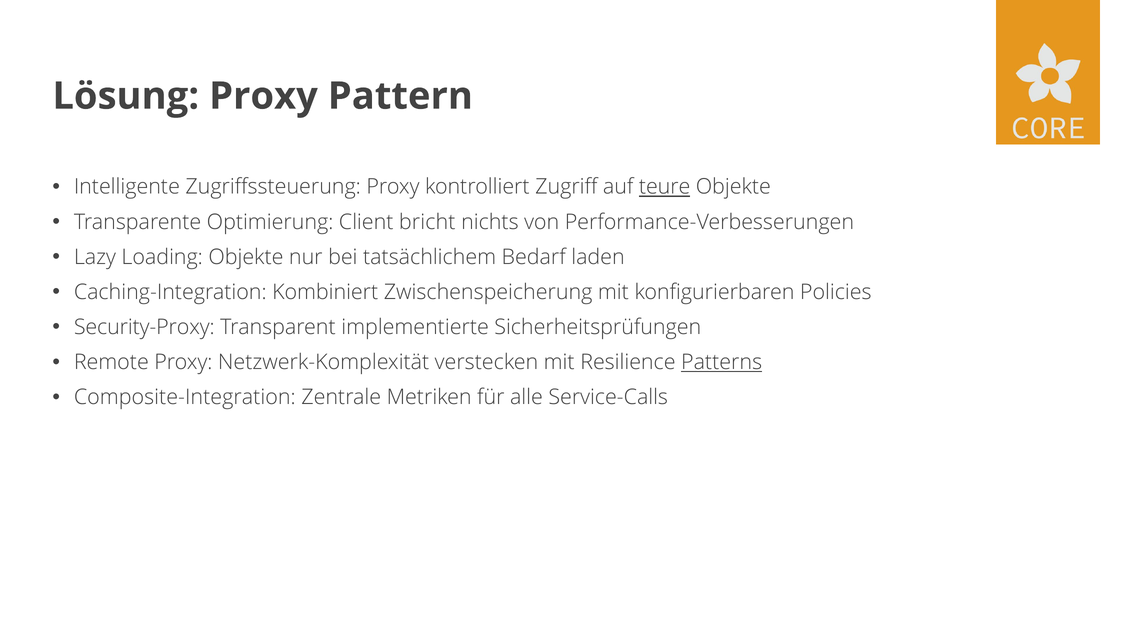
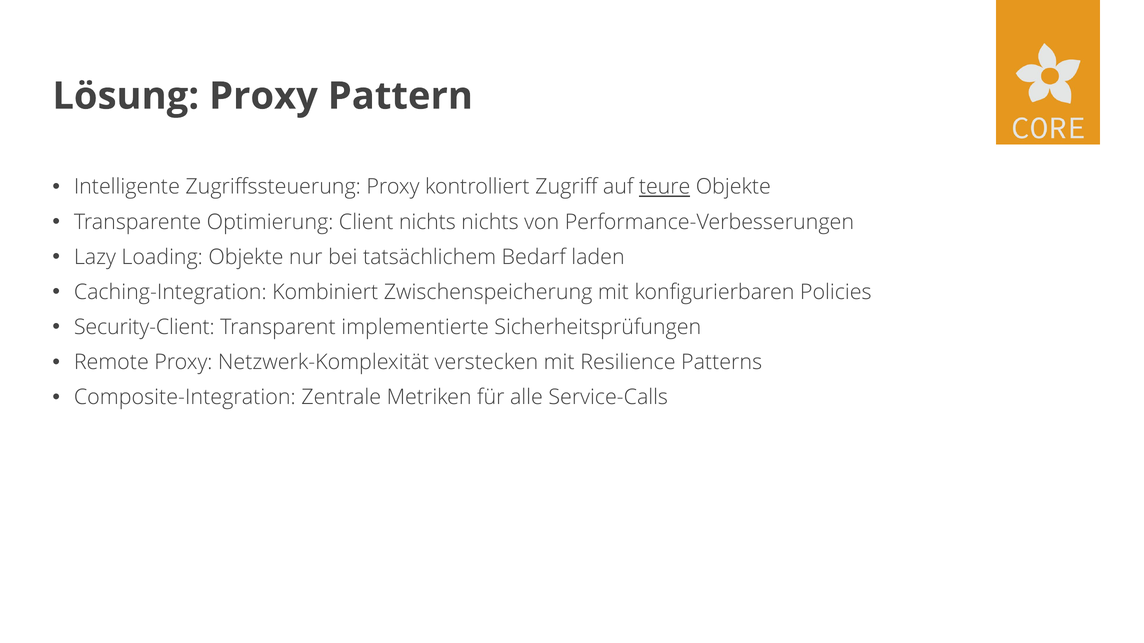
Client bricht: bricht -> nichts
Security-Proxy: Security-Proxy -> Security-Client
Patterns underline: present -> none
